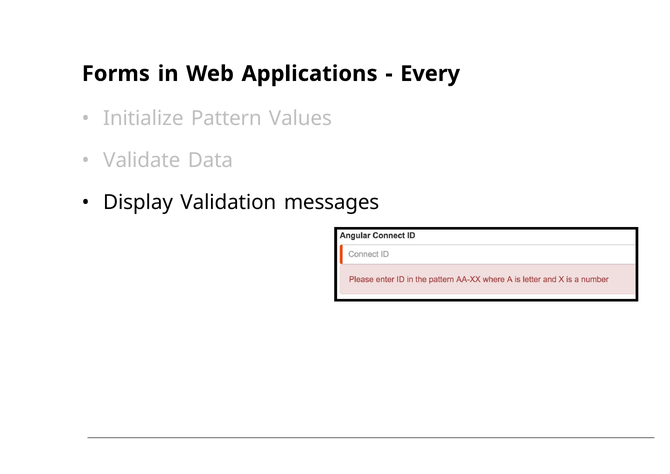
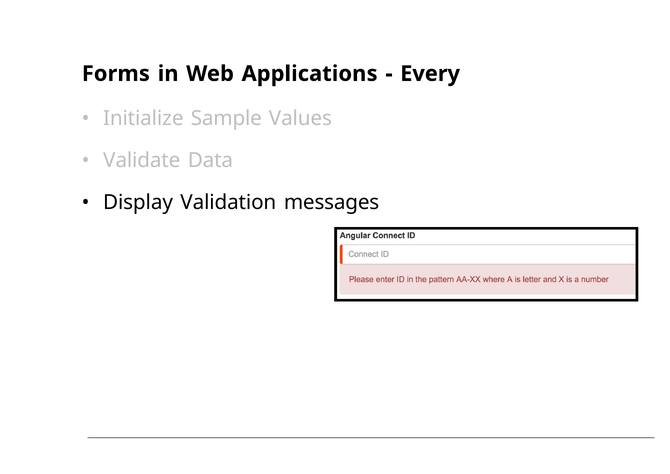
Pattern: Pattern -> Sample
